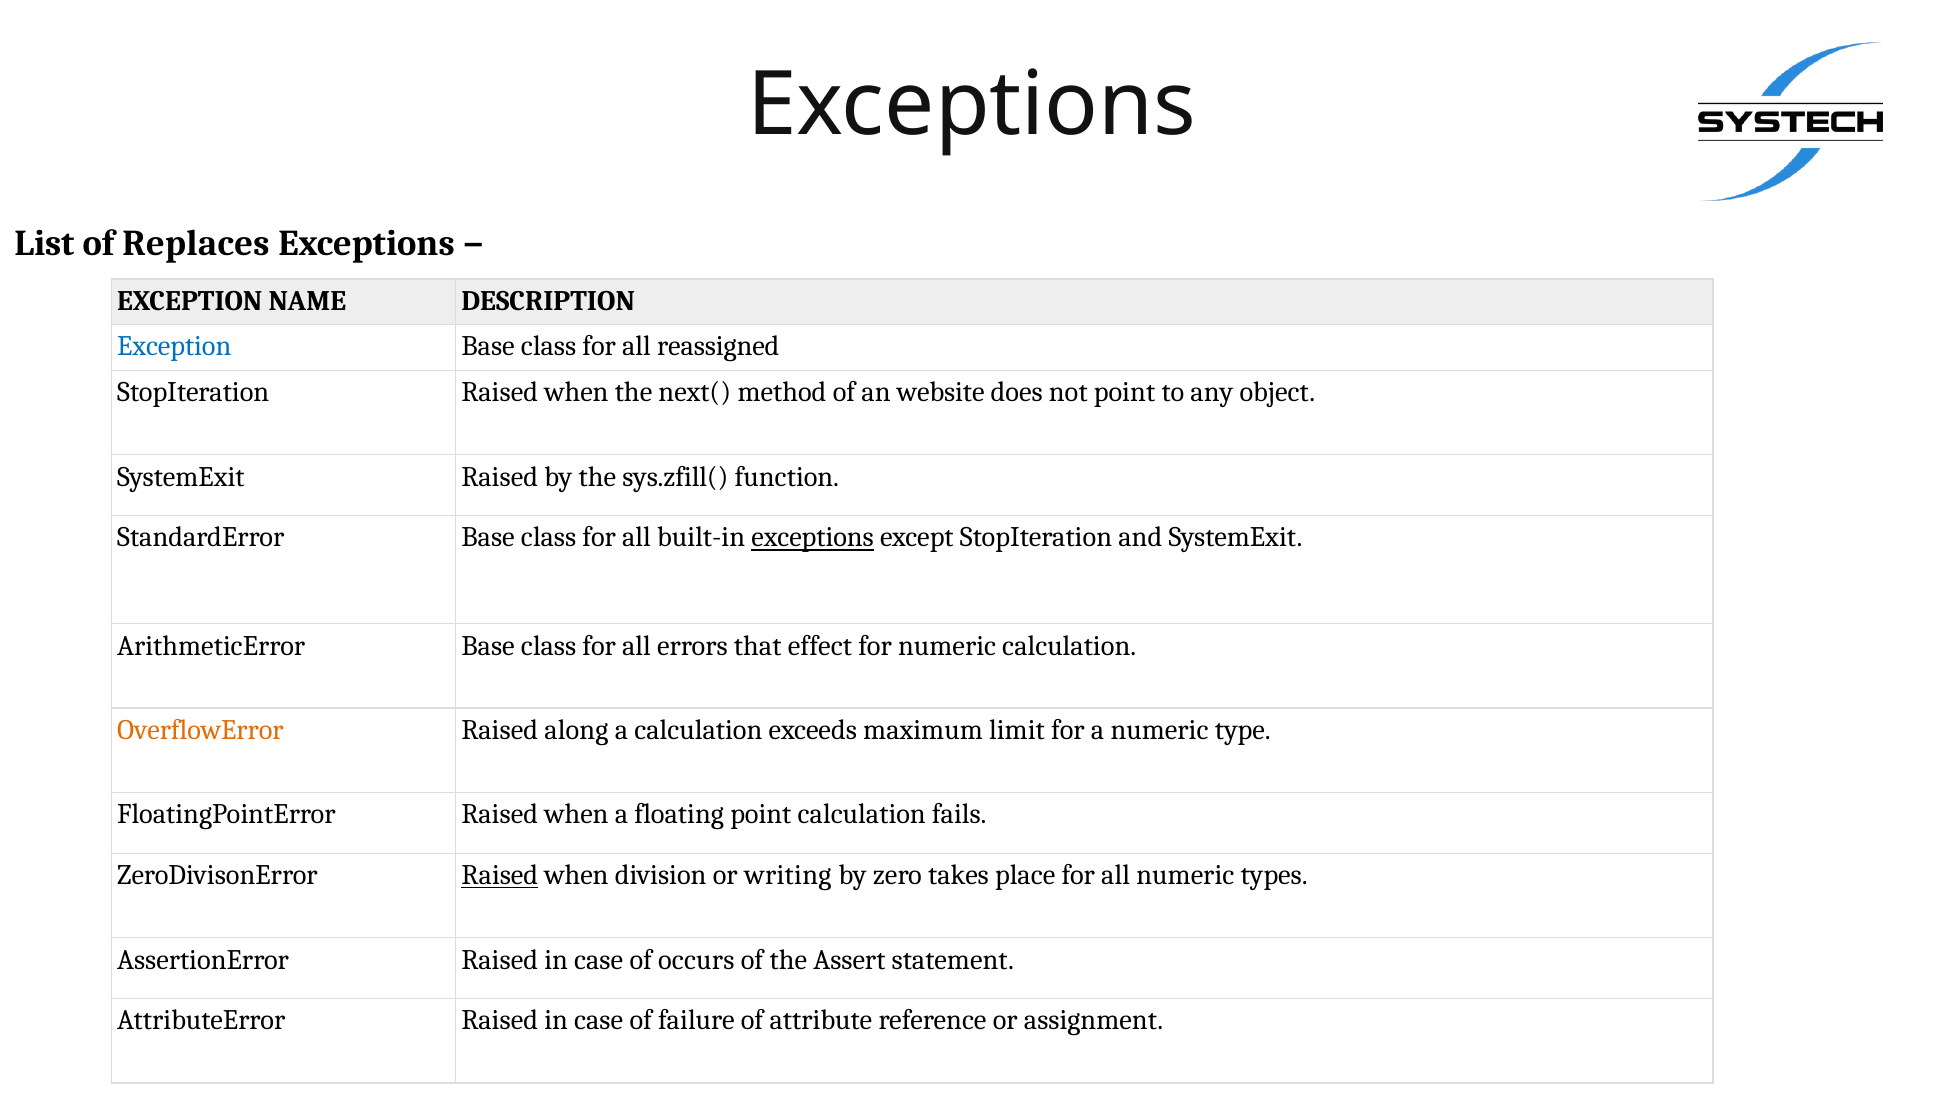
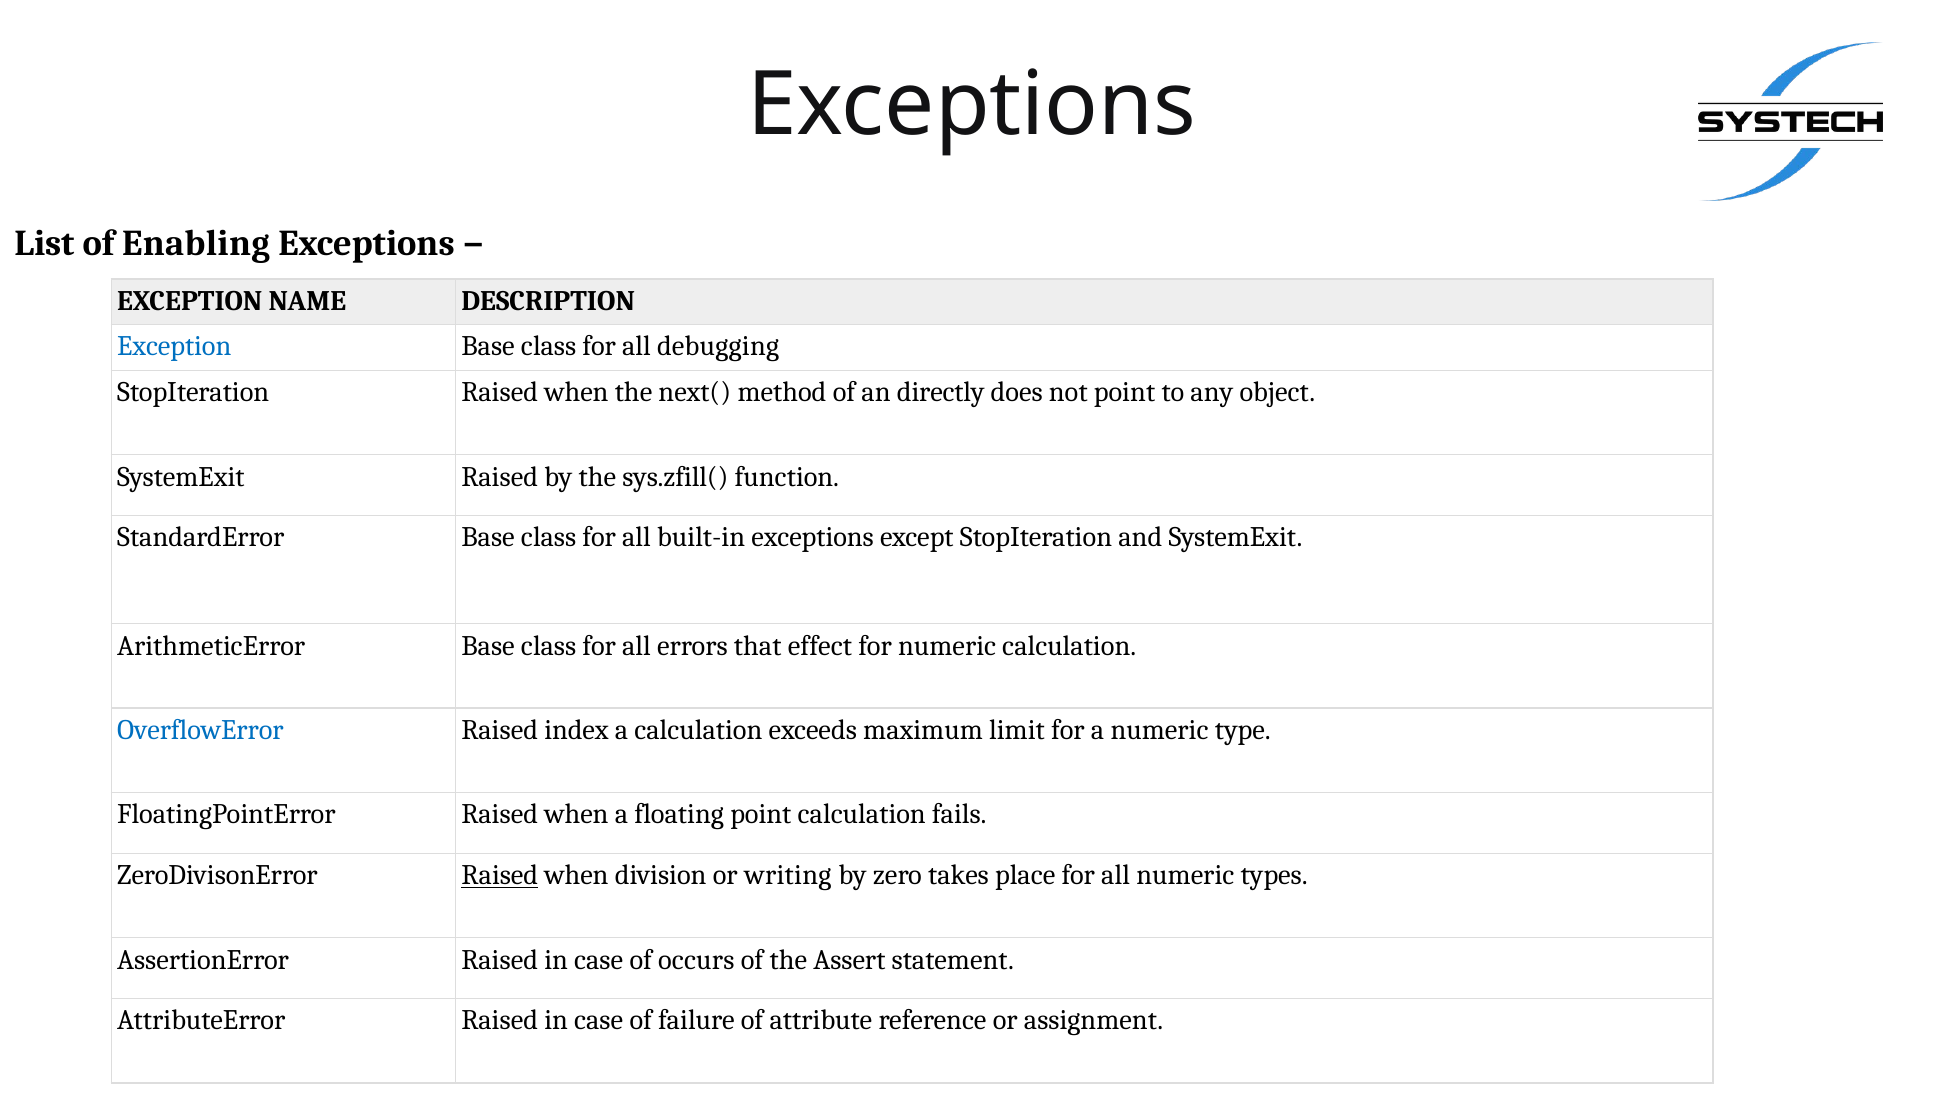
Replaces: Replaces -> Enabling
reassigned: reassigned -> debugging
website: website -> directly
exceptions at (813, 537) underline: present -> none
OverflowError colour: orange -> blue
along: along -> index
